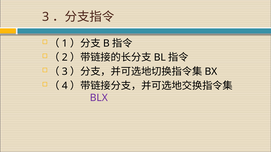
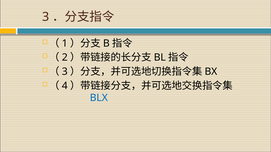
BLX colour: purple -> blue
